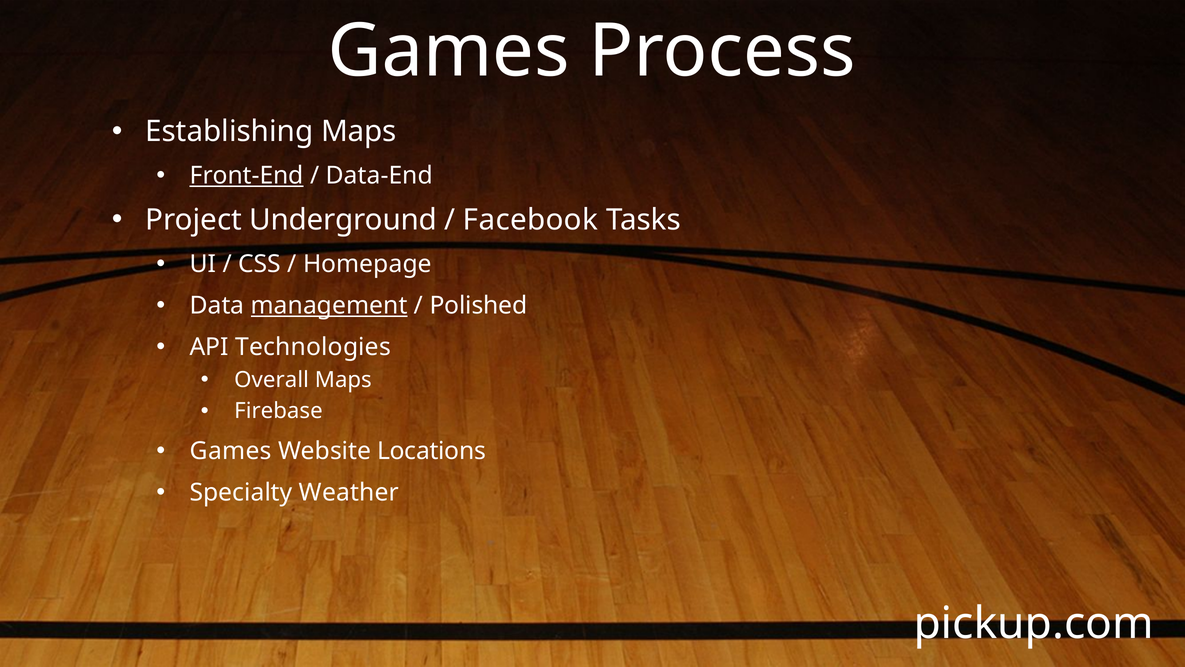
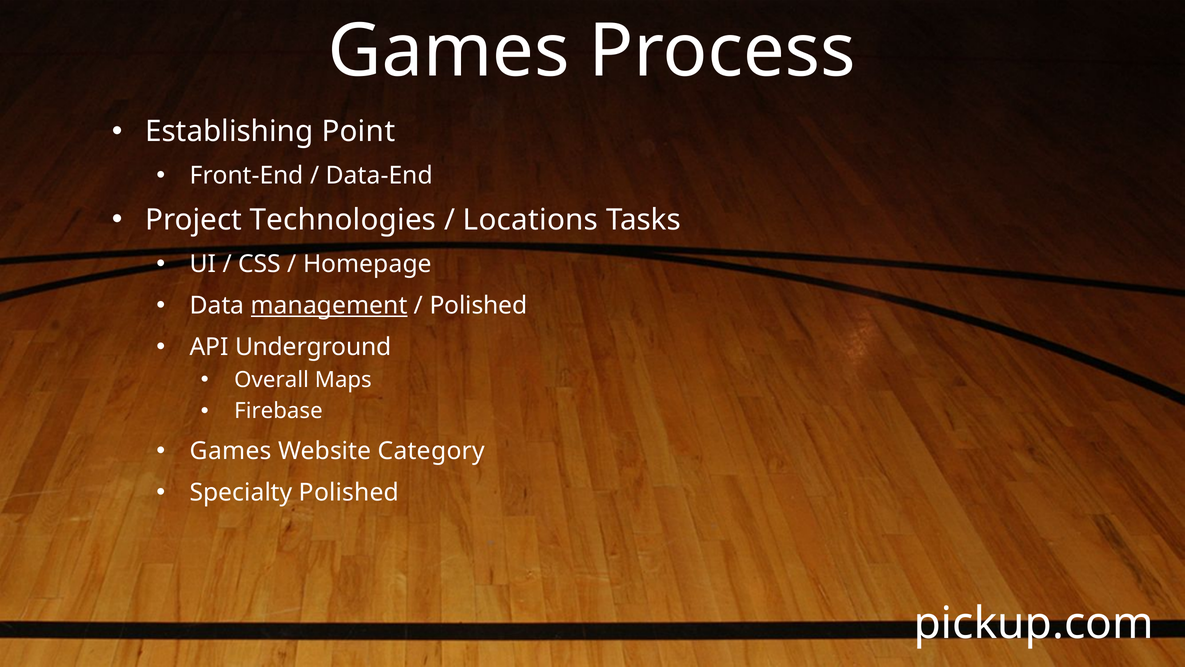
Establishing Maps: Maps -> Point
Front-End underline: present -> none
Underground: Underground -> Technologies
Facebook: Facebook -> Locations
Technologies: Technologies -> Underground
Locations: Locations -> Category
Specialty Weather: Weather -> Polished
